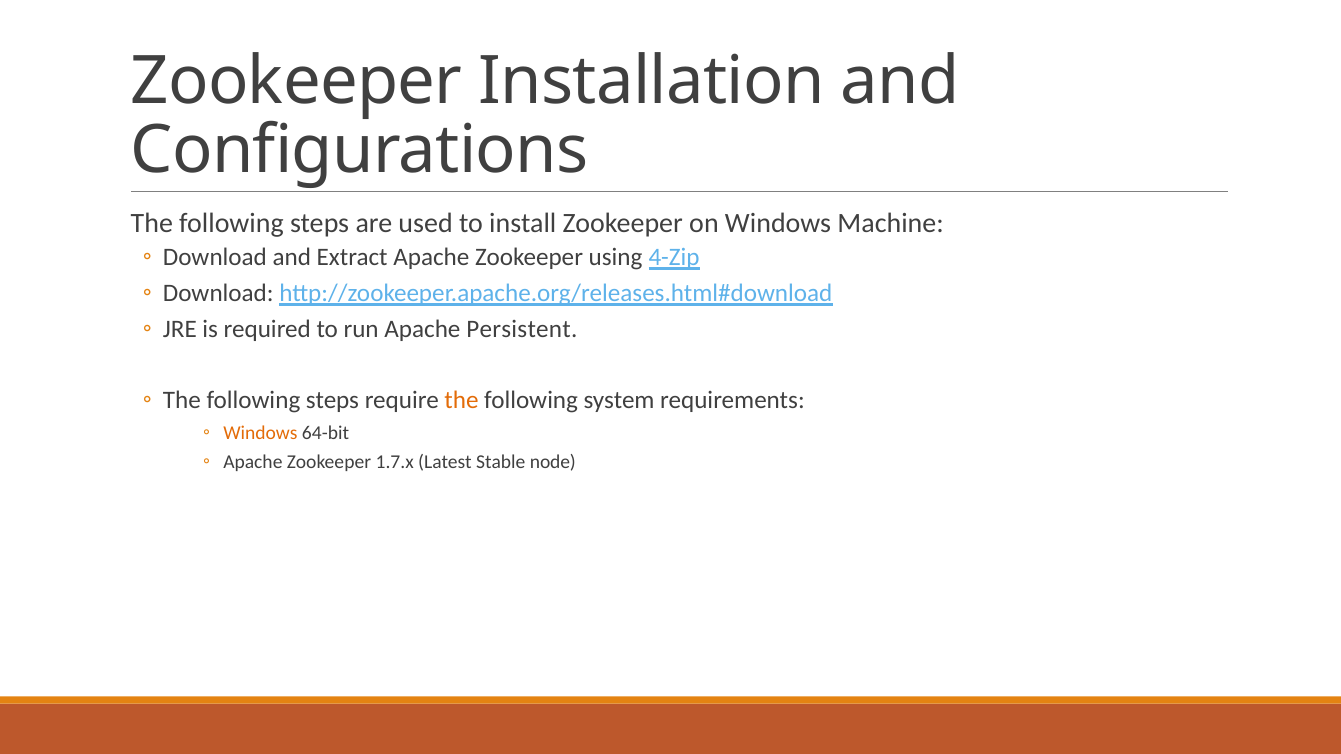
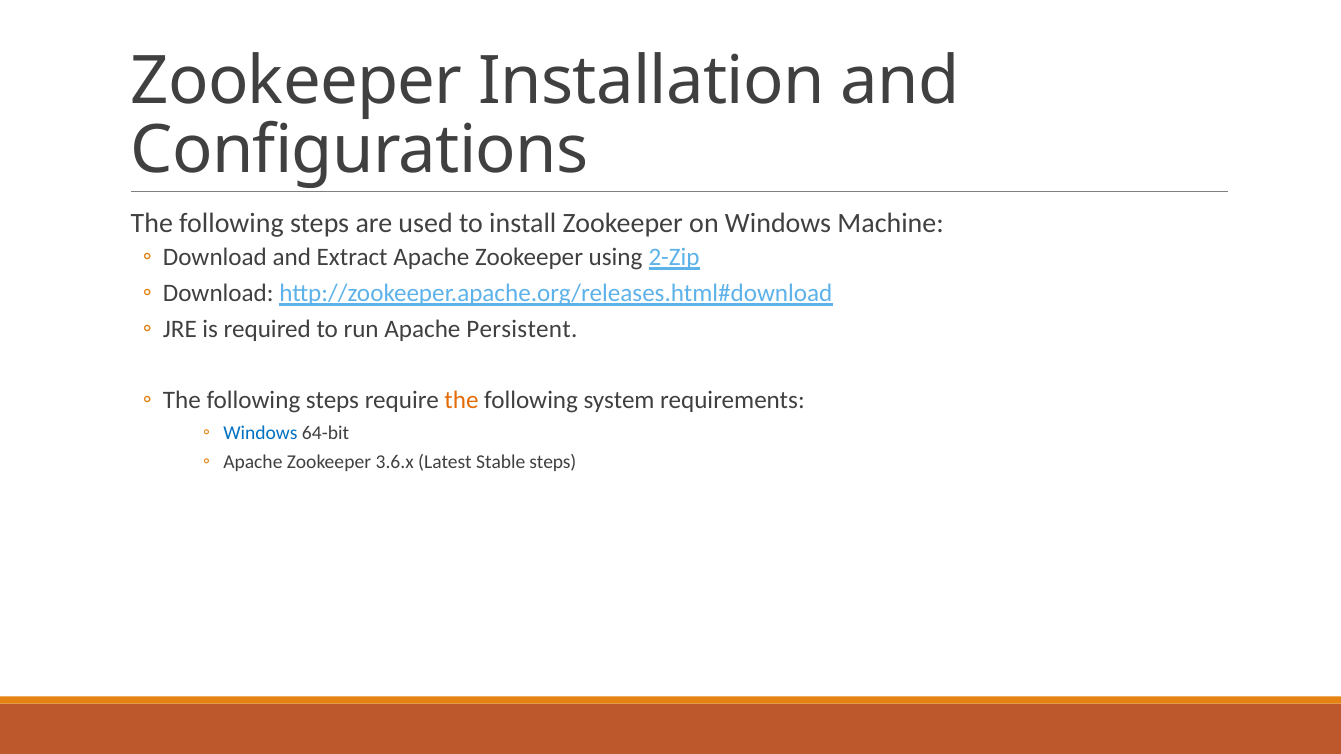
4-Zip: 4-Zip -> 2-Zip
Windows at (260, 433) colour: orange -> blue
1.7.x: 1.7.x -> 3.6.x
Stable node: node -> steps
